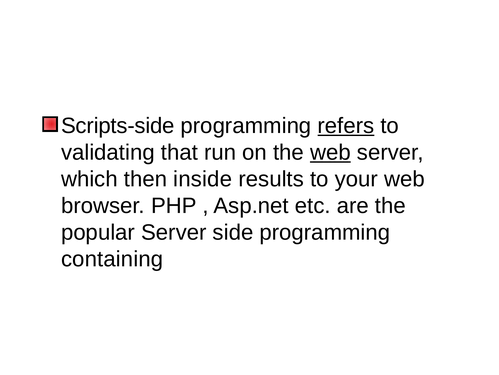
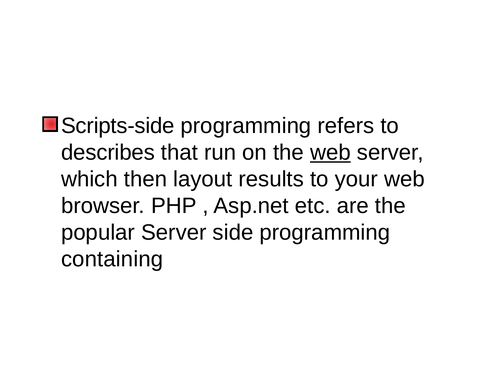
refers underline: present -> none
validating: validating -> describes
inside: inside -> layout
